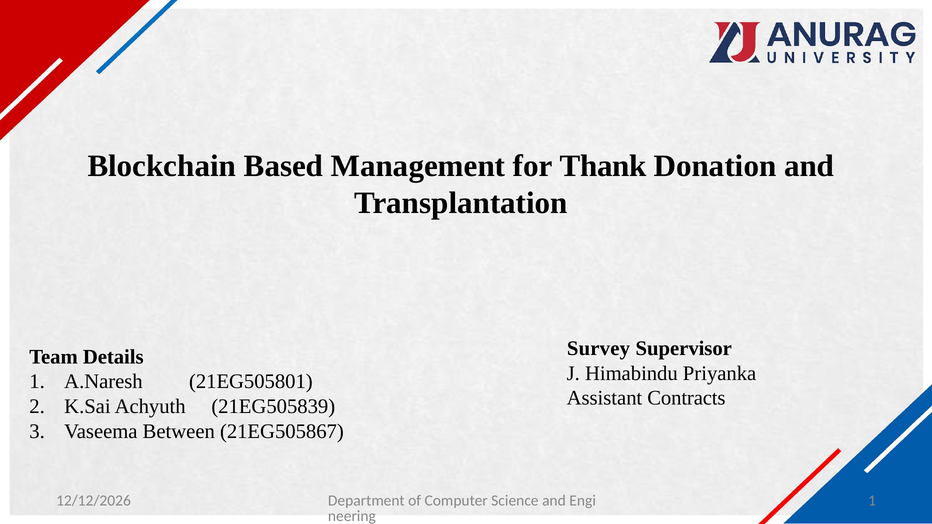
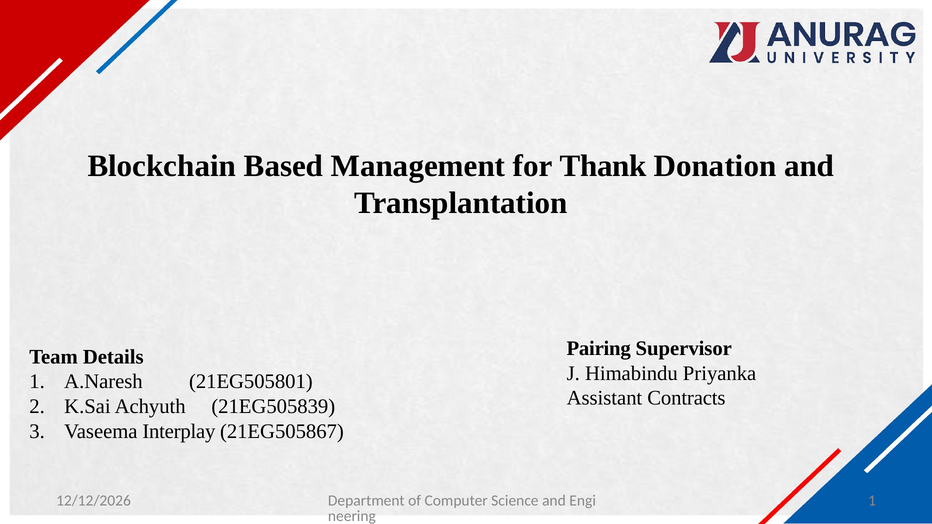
Survey: Survey -> Pairing
Between: Between -> Interplay
